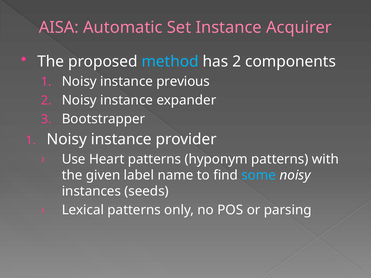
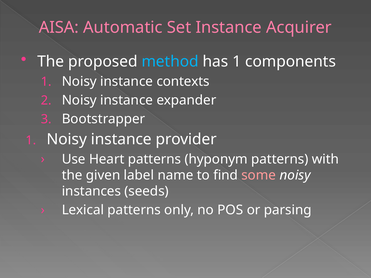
has 2: 2 -> 1
previous: previous -> contexts
some colour: light blue -> pink
